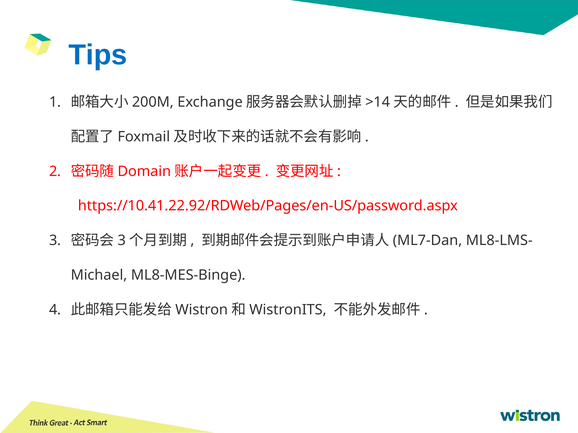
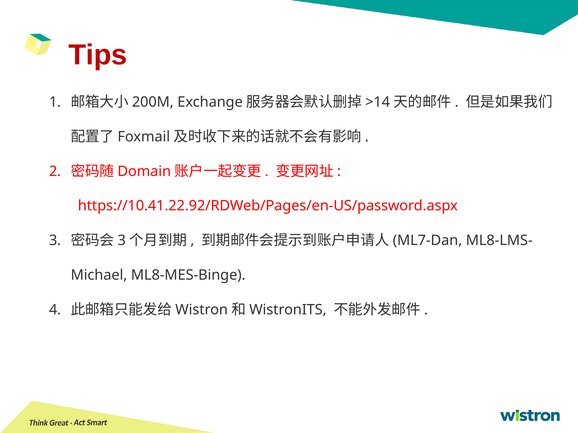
Tips colour: blue -> red
